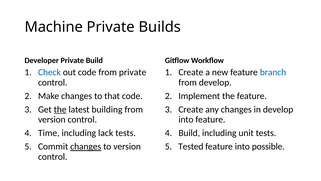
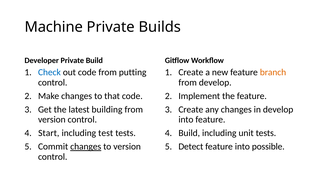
from private: private -> putting
branch colour: blue -> orange
the at (60, 109) underline: present -> none
Time: Time -> Start
lack: lack -> test
Tested: Tested -> Detect
